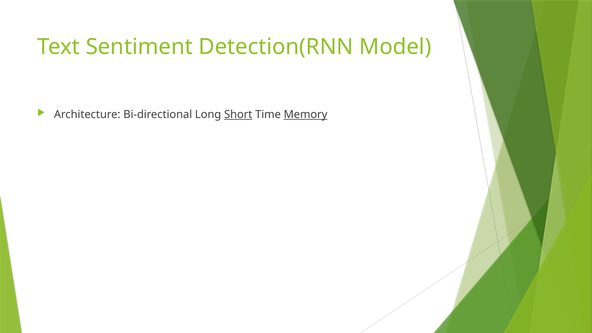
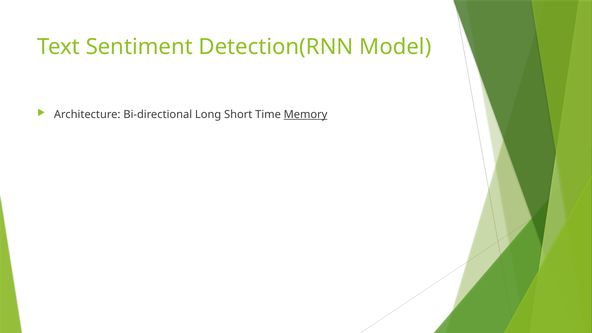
Short underline: present -> none
